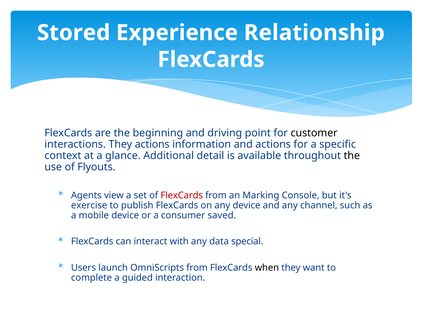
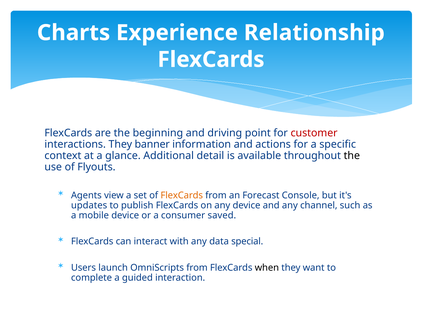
Stored: Stored -> Charts
customer colour: black -> red
They actions: actions -> banner
FlexCards at (182, 195) colour: red -> orange
Marking: Marking -> Forecast
exercise: exercise -> updates
